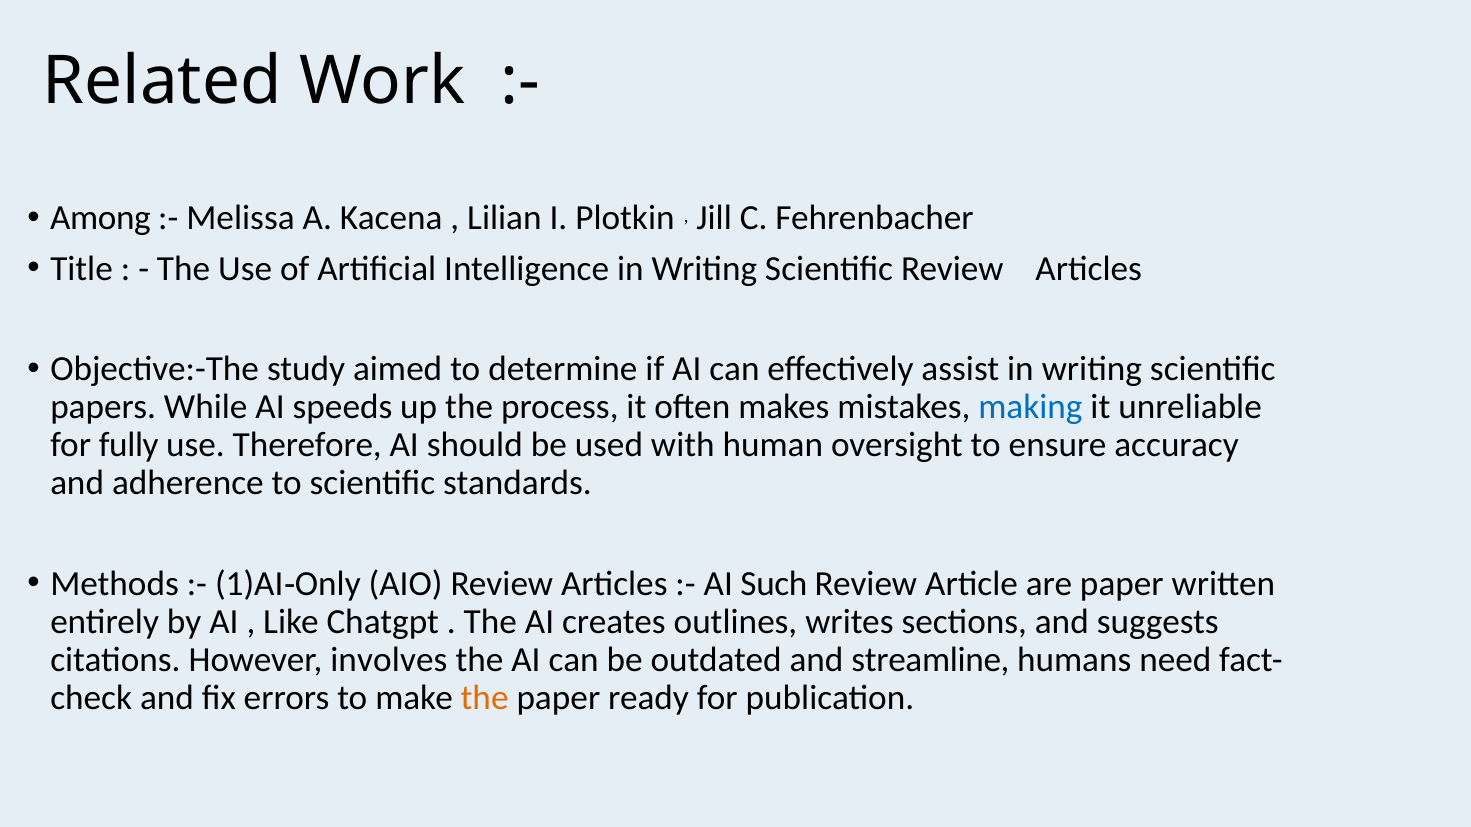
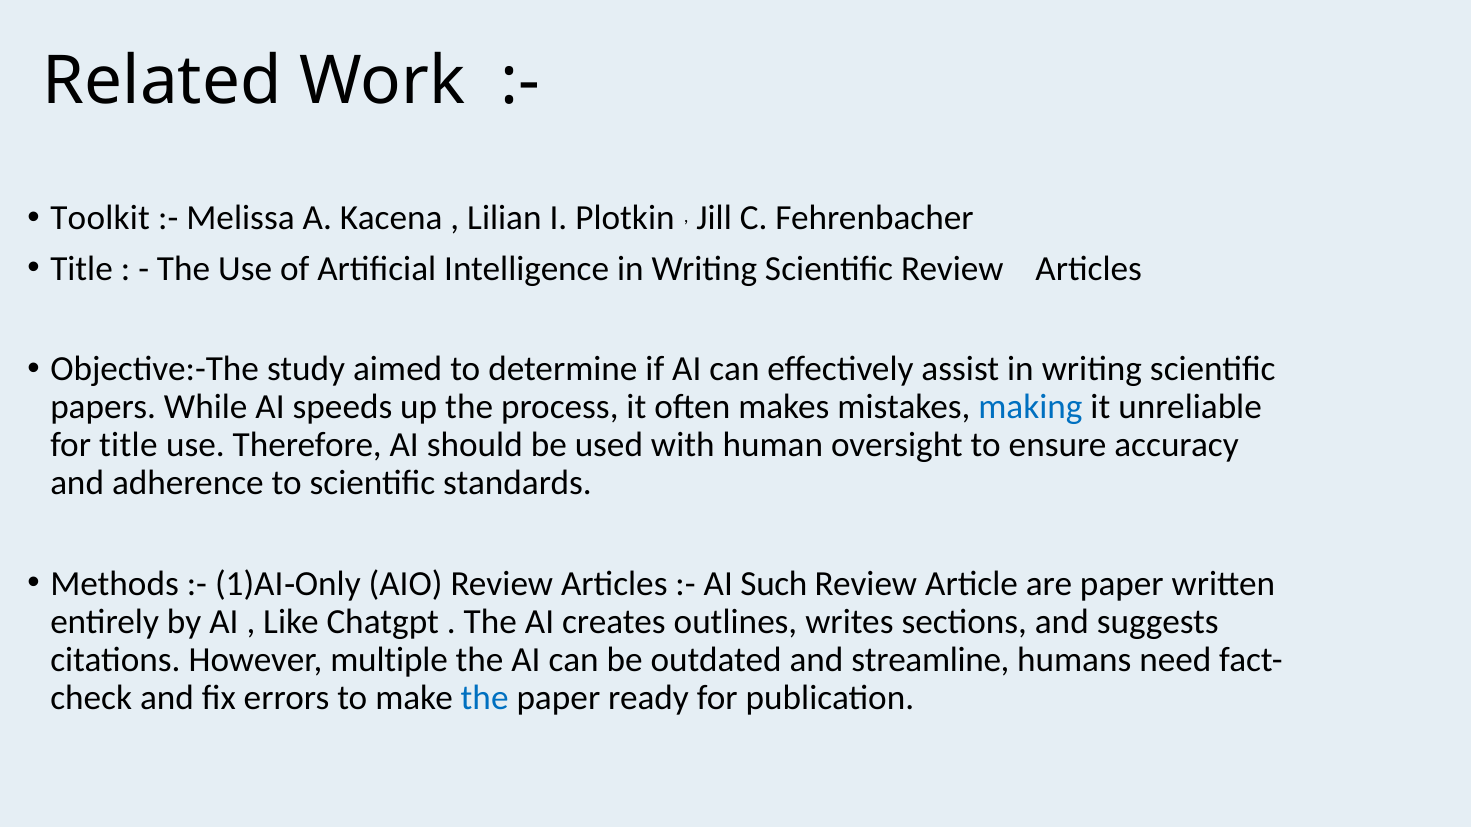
Among: Among -> Toolkit
for fully: fully -> title
involves: involves -> multiple
the at (485, 698) colour: orange -> blue
